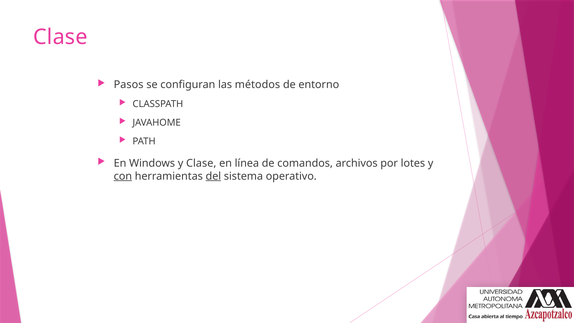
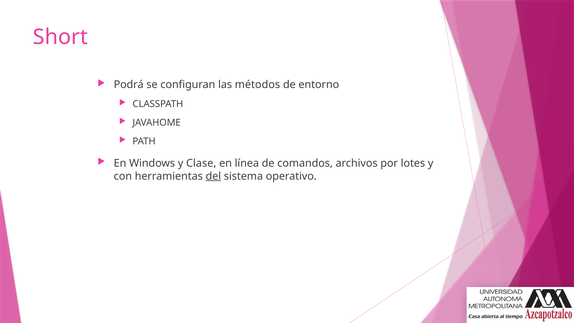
Clase at (60, 37): Clase -> Short
Pasos: Pasos -> Podrá
con underline: present -> none
